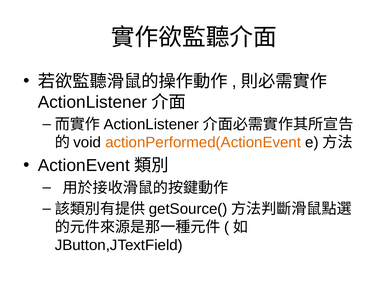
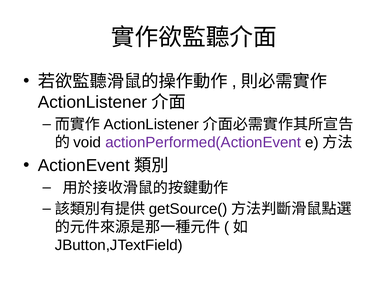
actionPerformed(ActionEvent colour: orange -> purple
